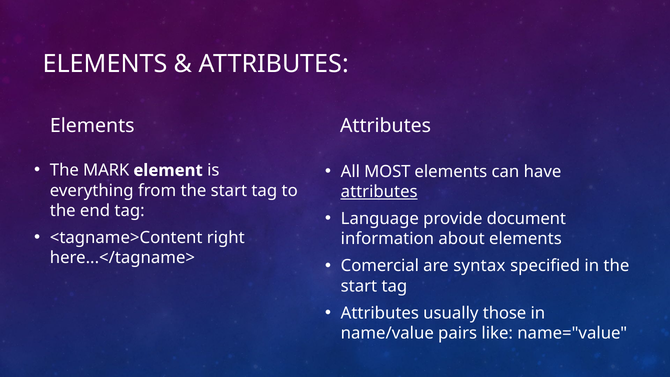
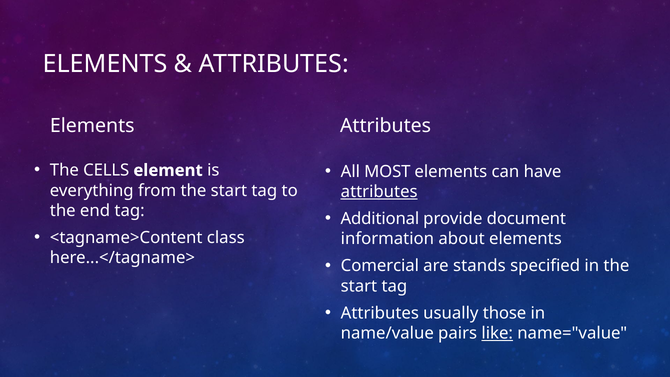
MARK: MARK -> CELLS
Language: Language -> Additional
right: right -> class
syntax: syntax -> stands
like underline: none -> present
